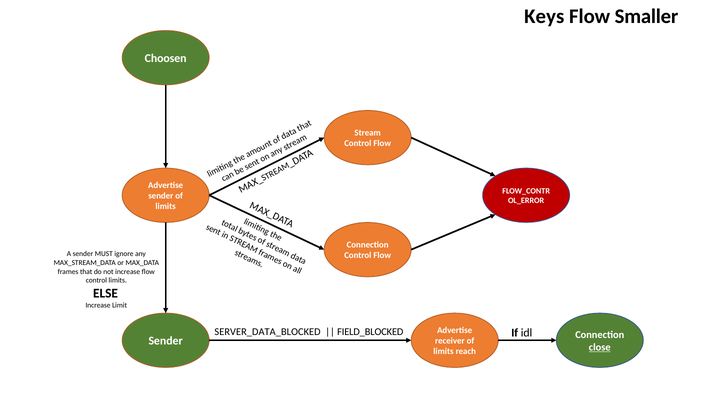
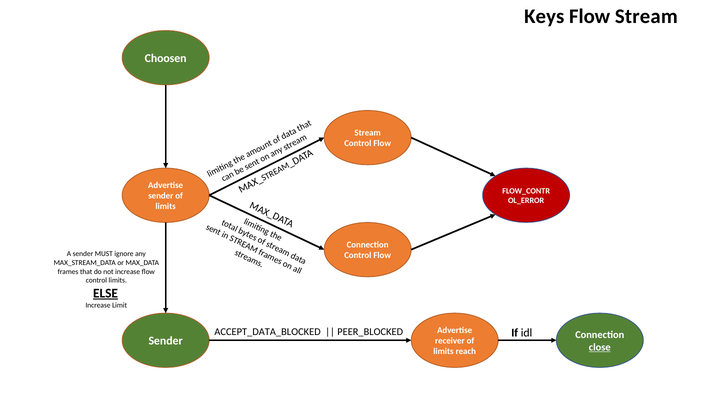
Flow Smaller: Smaller -> Stream
ELSE underline: none -> present
SERVER_DATA_BLOCKED: SERVER_DATA_BLOCKED -> ACCEPT_DATA_BLOCKED
FIELD_BLOCKED: FIELD_BLOCKED -> PEER_BLOCKED
